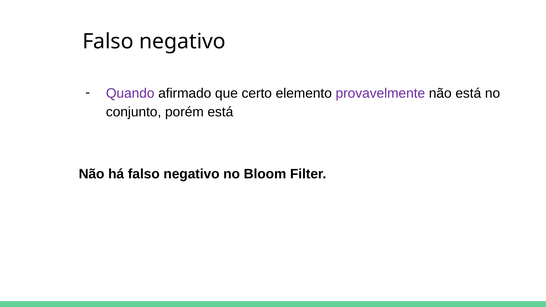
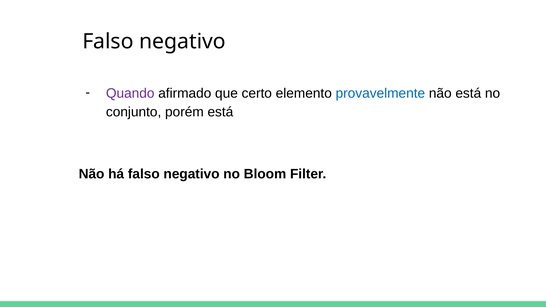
provavelmente colour: purple -> blue
